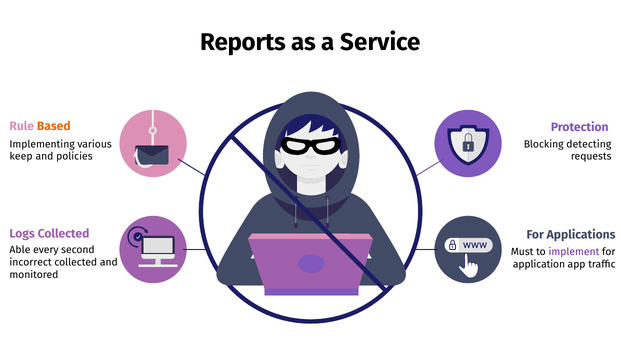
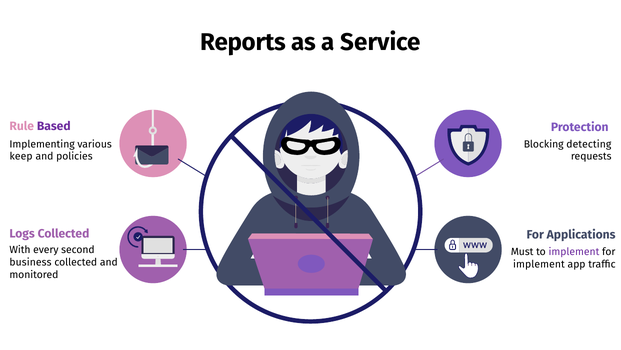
Based colour: orange -> purple
Able: Able -> With
incorrect: incorrect -> business
application at (539, 264): application -> implement
